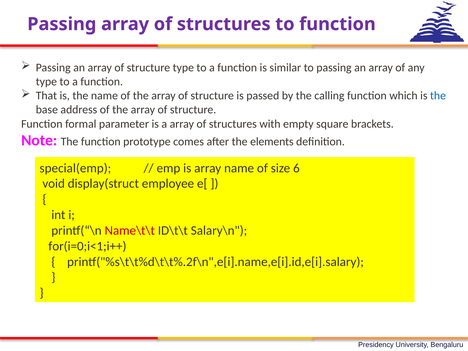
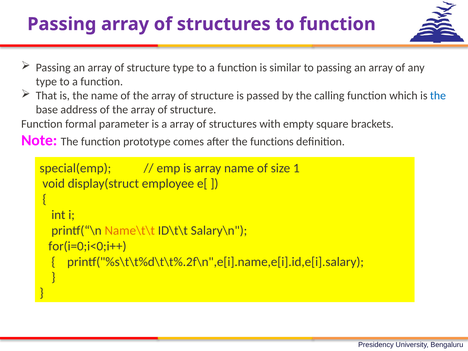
elements: elements -> functions
6: 6 -> 1
Name\t\t colour: red -> orange
for(i=0;i<1;i++: for(i=0;i<1;i++ -> for(i=0;i<0;i++
